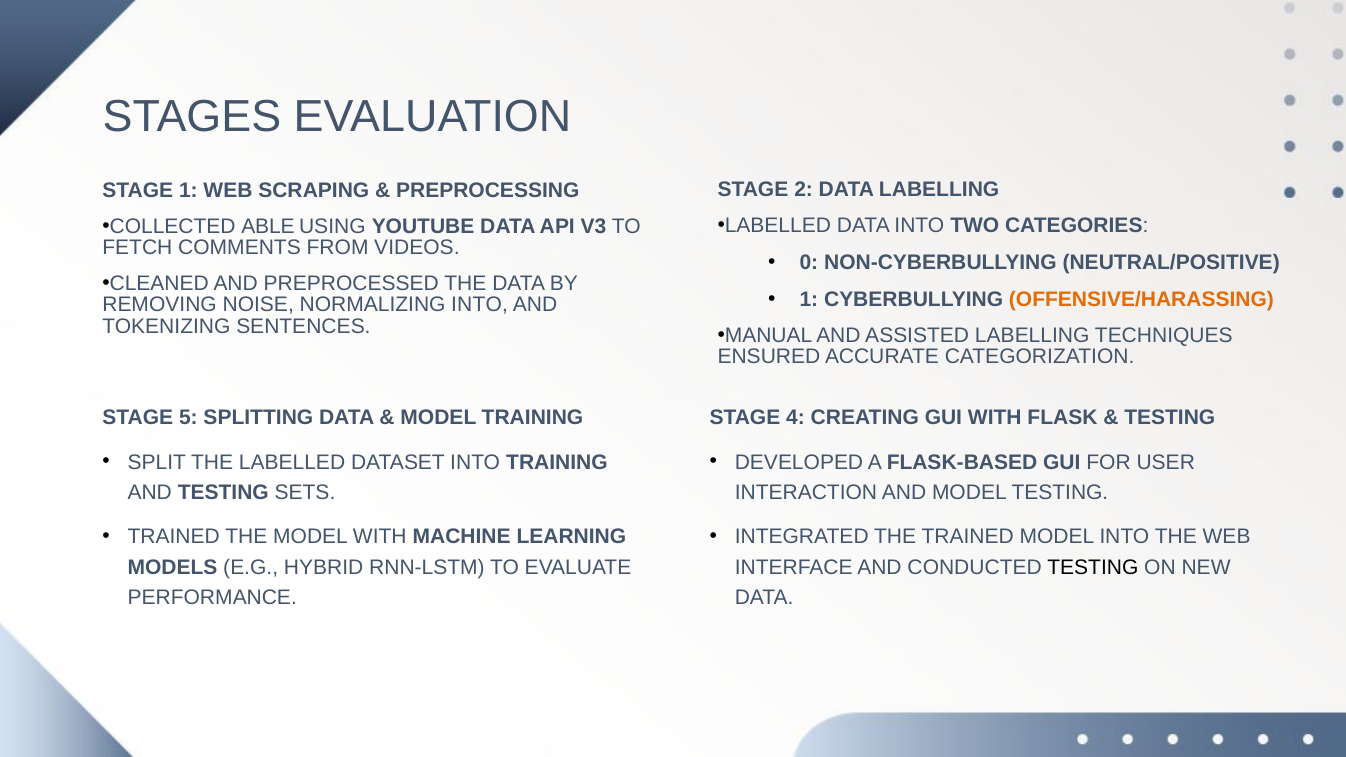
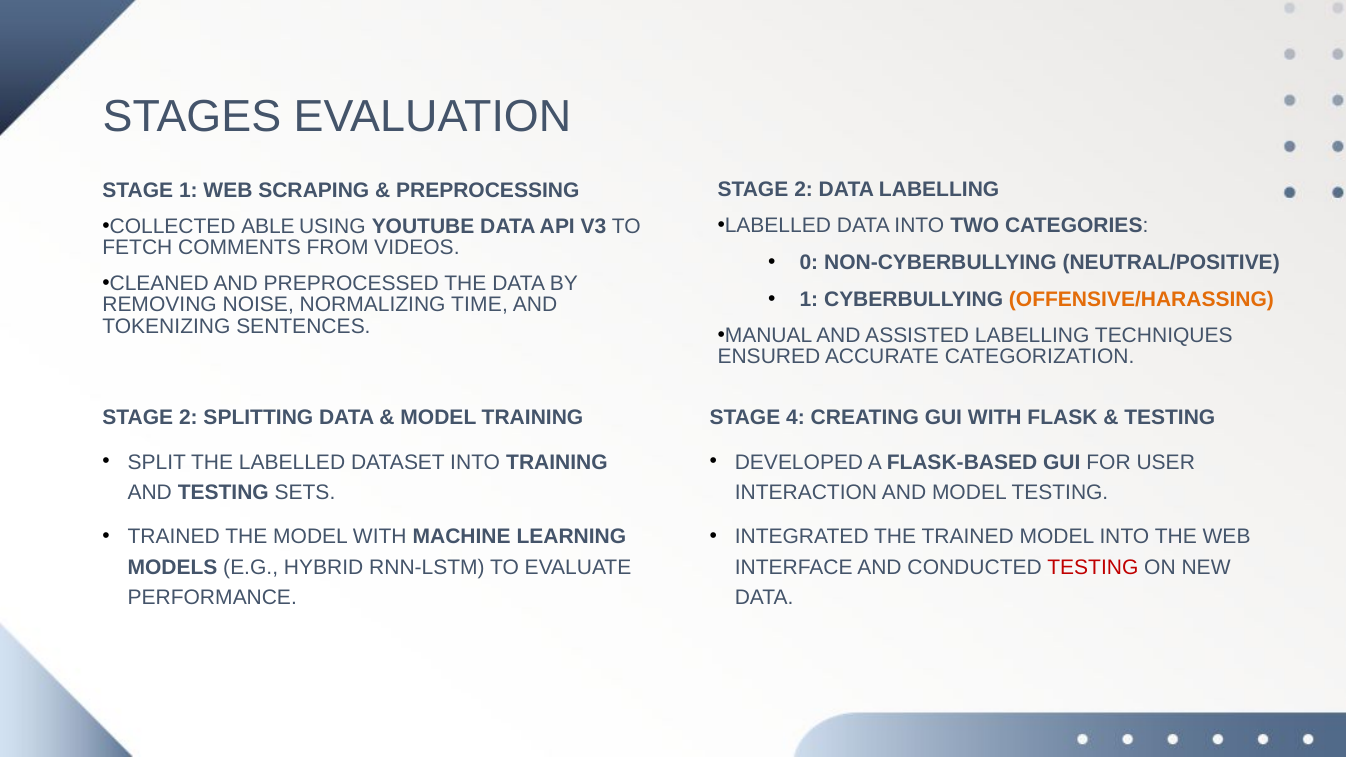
NORMALIZING INTO: INTO -> TIME
5 at (188, 418): 5 -> 2
TESTING at (1093, 567) colour: black -> red
